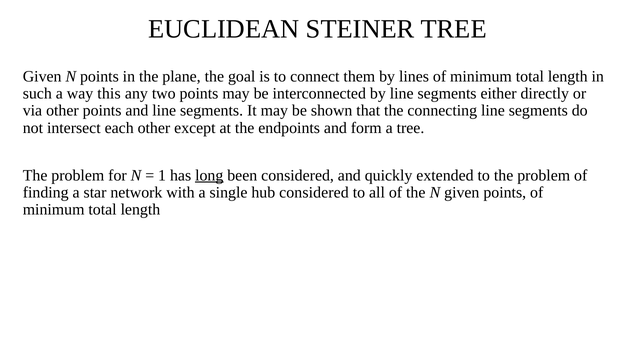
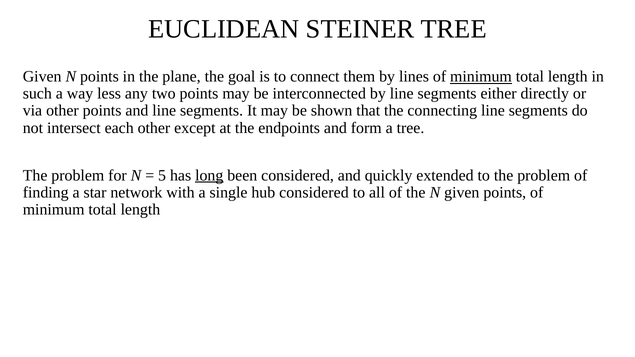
minimum at (481, 77) underline: none -> present
this: this -> less
1: 1 -> 5
